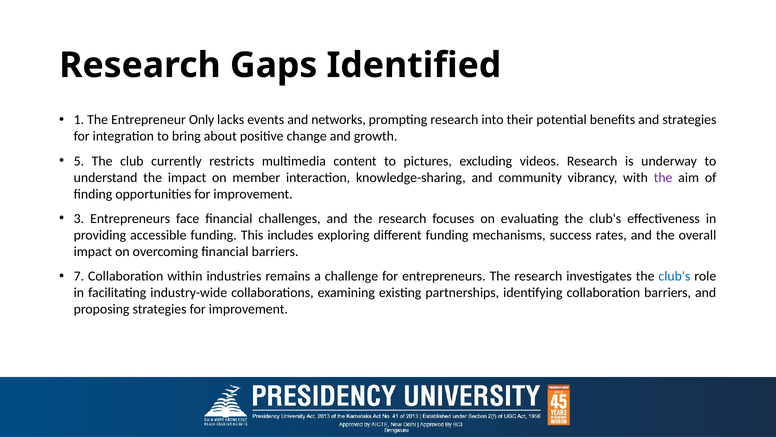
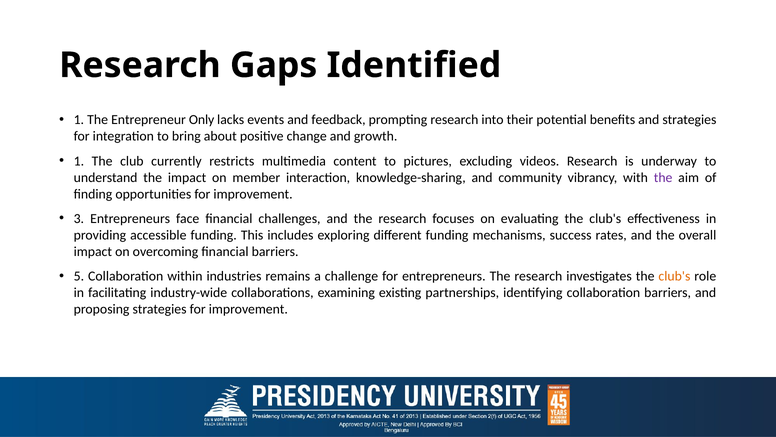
networks: networks -> feedback
5 at (79, 161): 5 -> 1
7: 7 -> 5
club's at (674, 276) colour: blue -> orange
